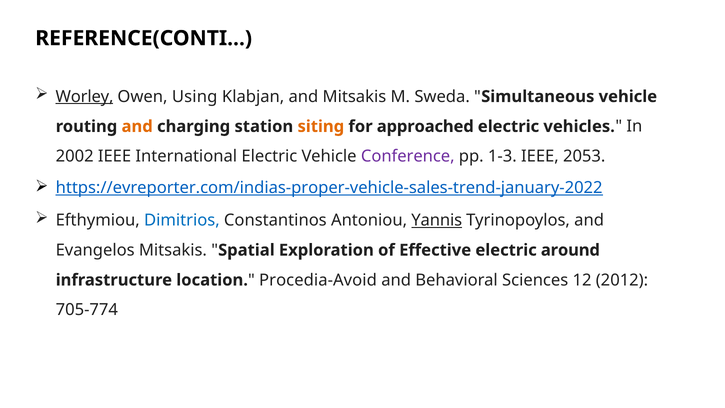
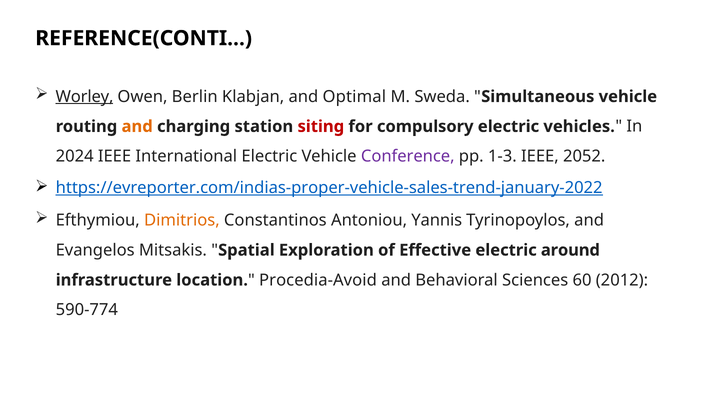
Using: Using -> Berlin
and Mitsakis: Mitsakis -> Optimal
siting colour: orange -> red
approached: approached -> compulsory
2002: 2002 -> 2024
2053: 2053 -> 2052
Dimitrios colour: blue -> orange
Yannis underline: present -> none
12: 12 -> 60
705-774: 705-774 -> 590-774
